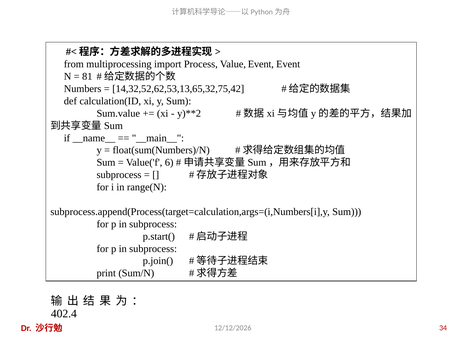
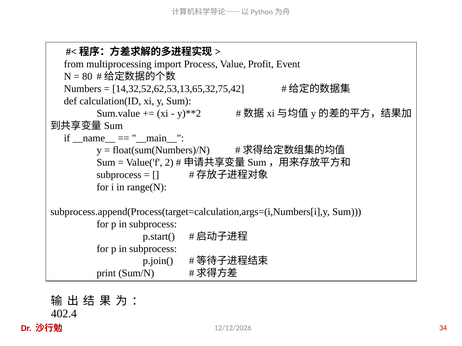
Value Event: Event -> Profit
81: 81 -> 80
6: 6 -> 2
